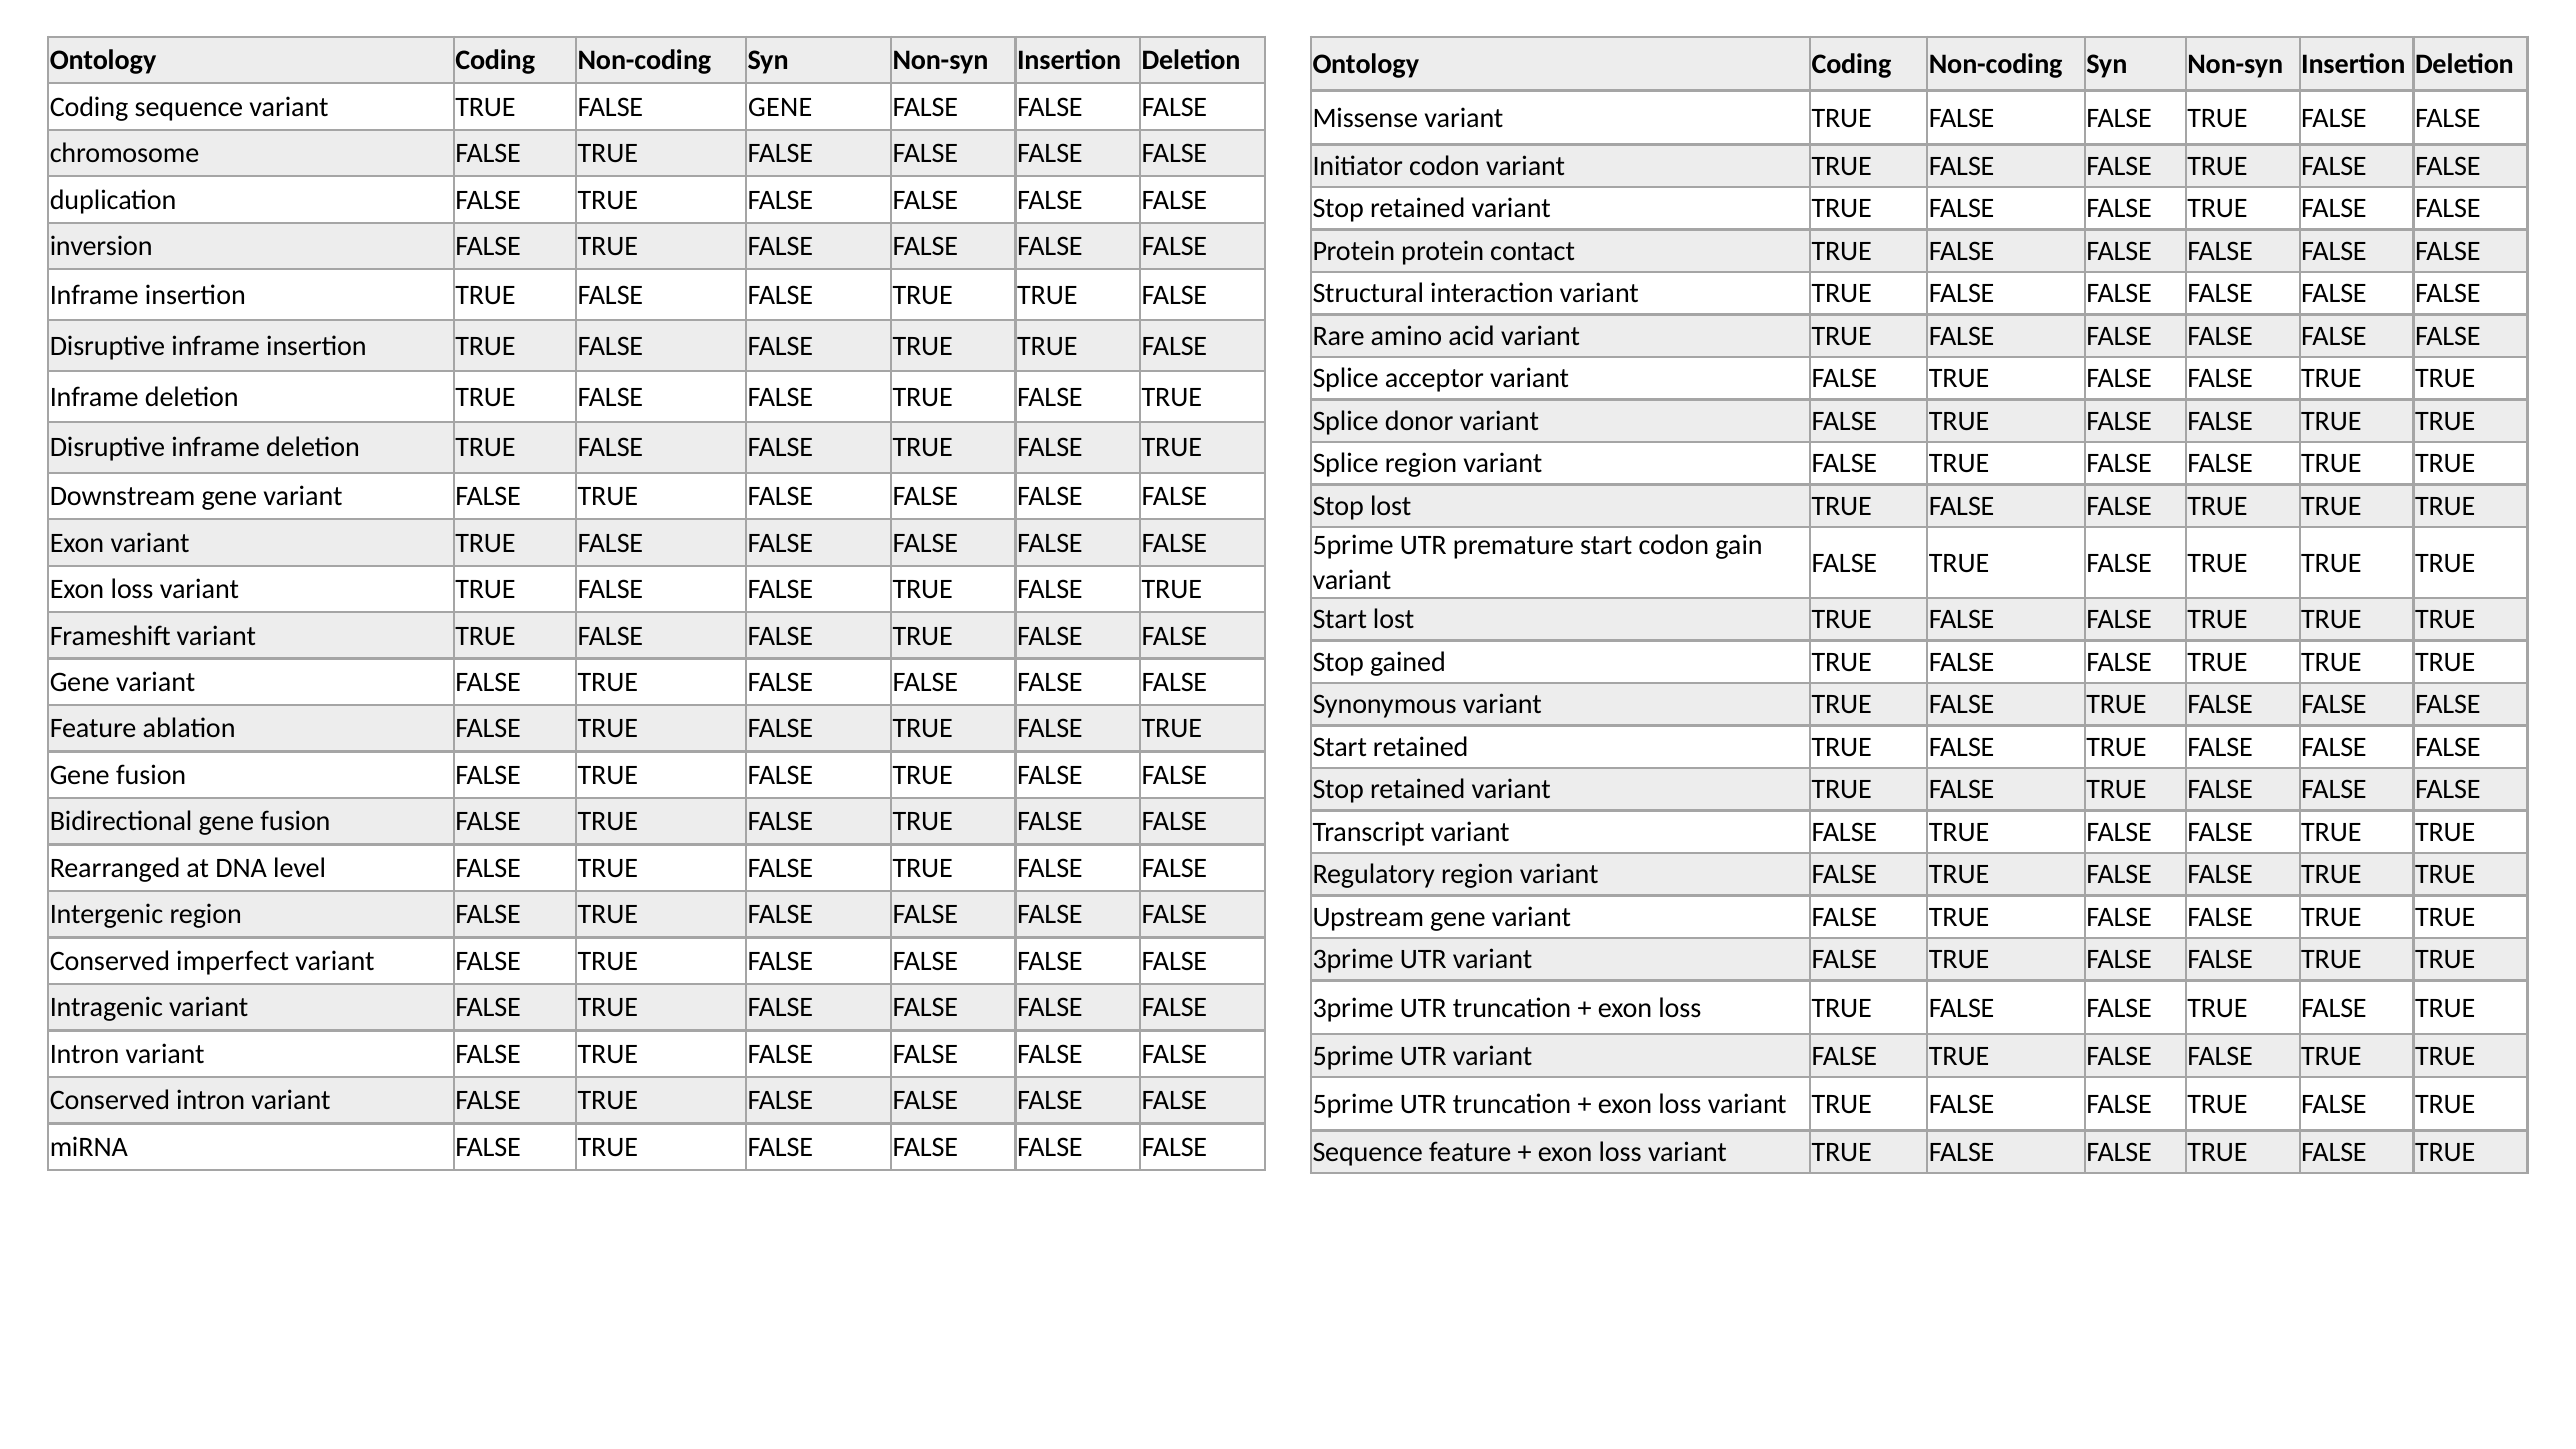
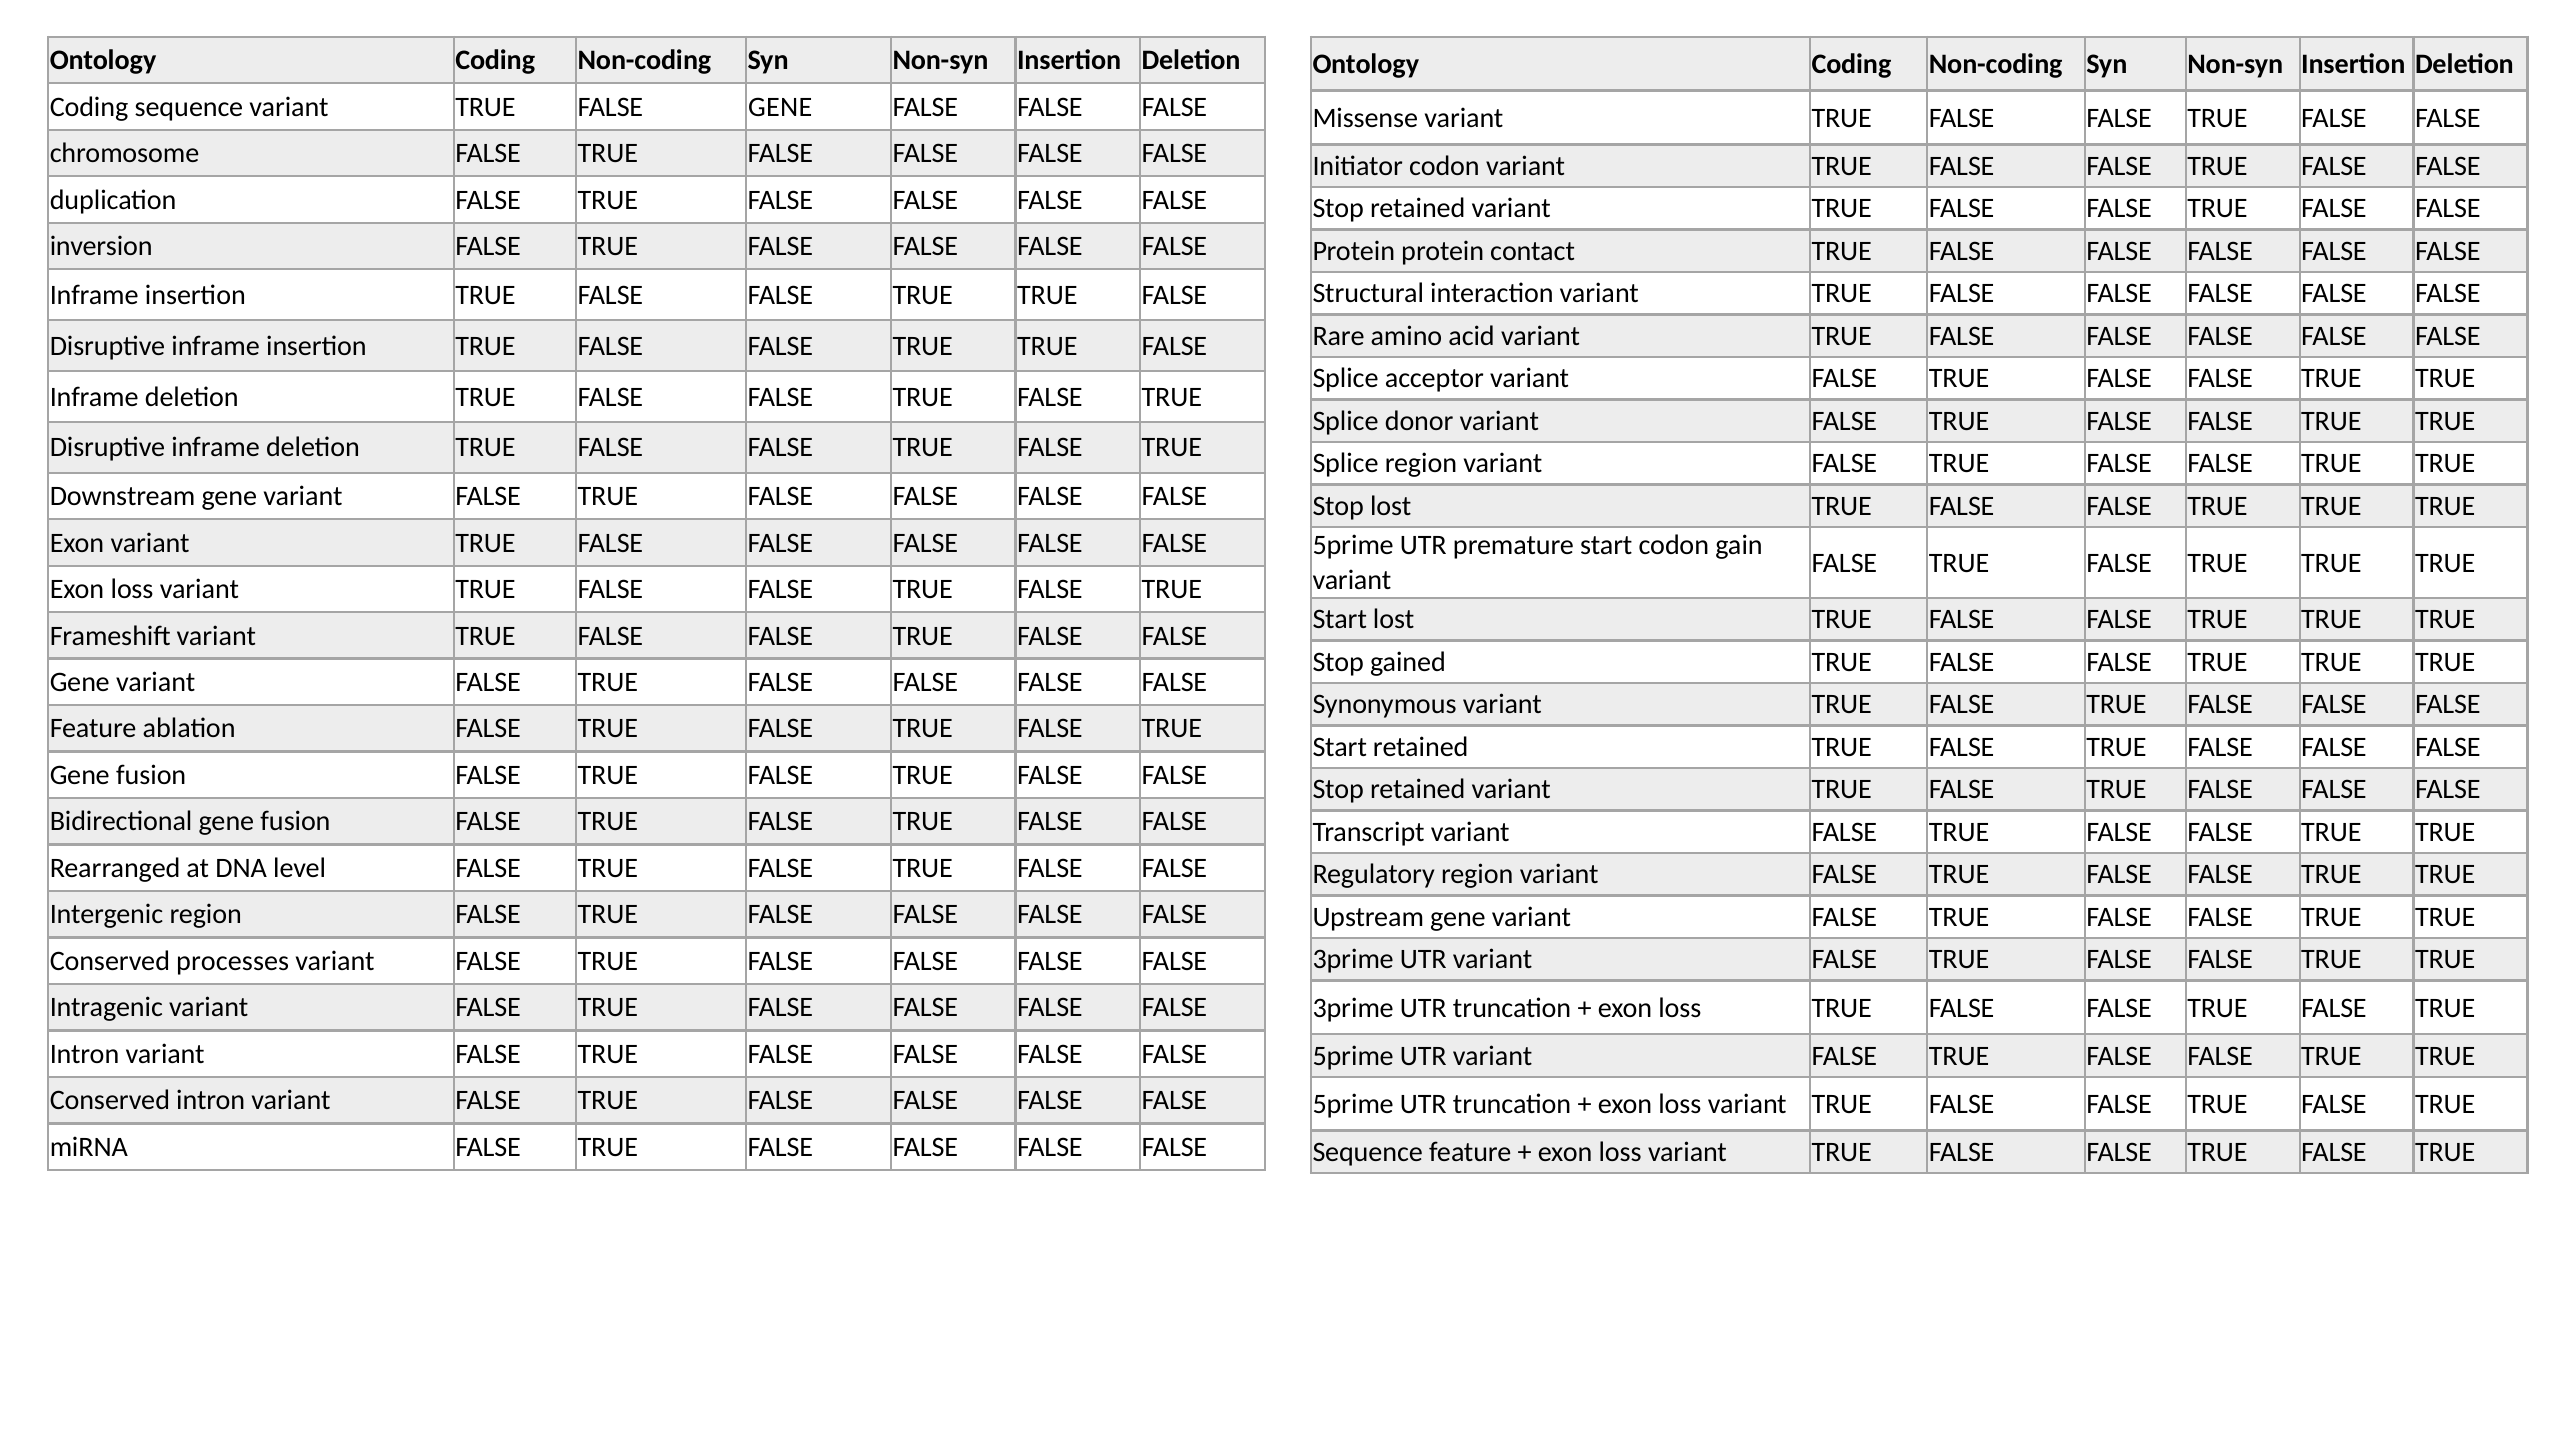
imperfect: imperfect -> processes
